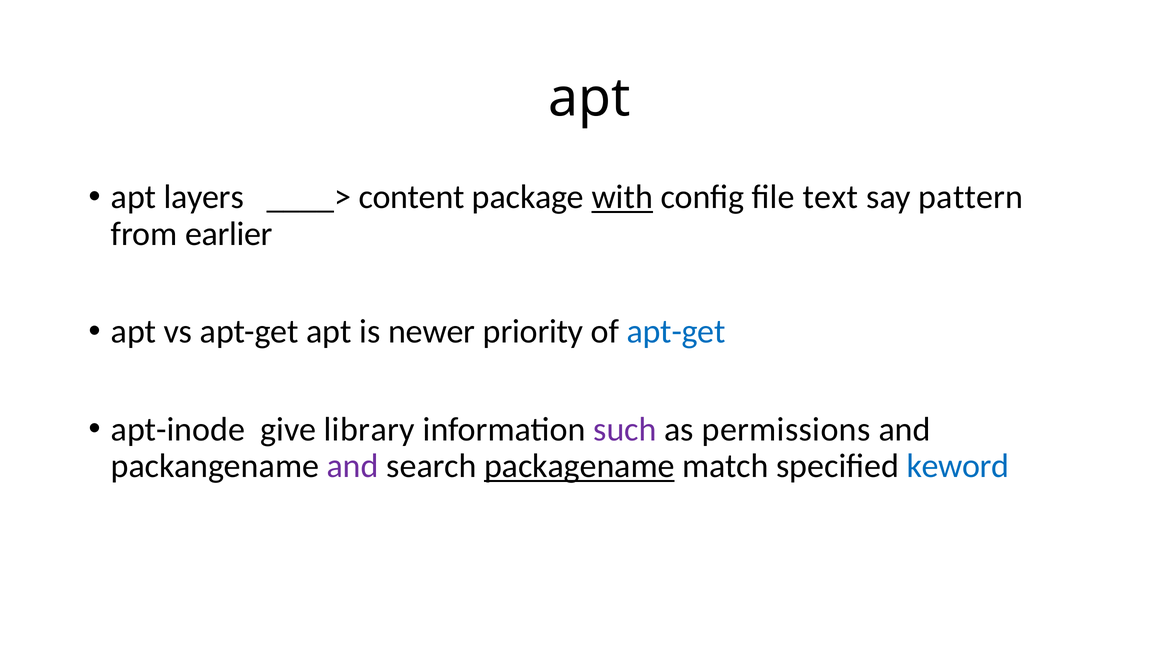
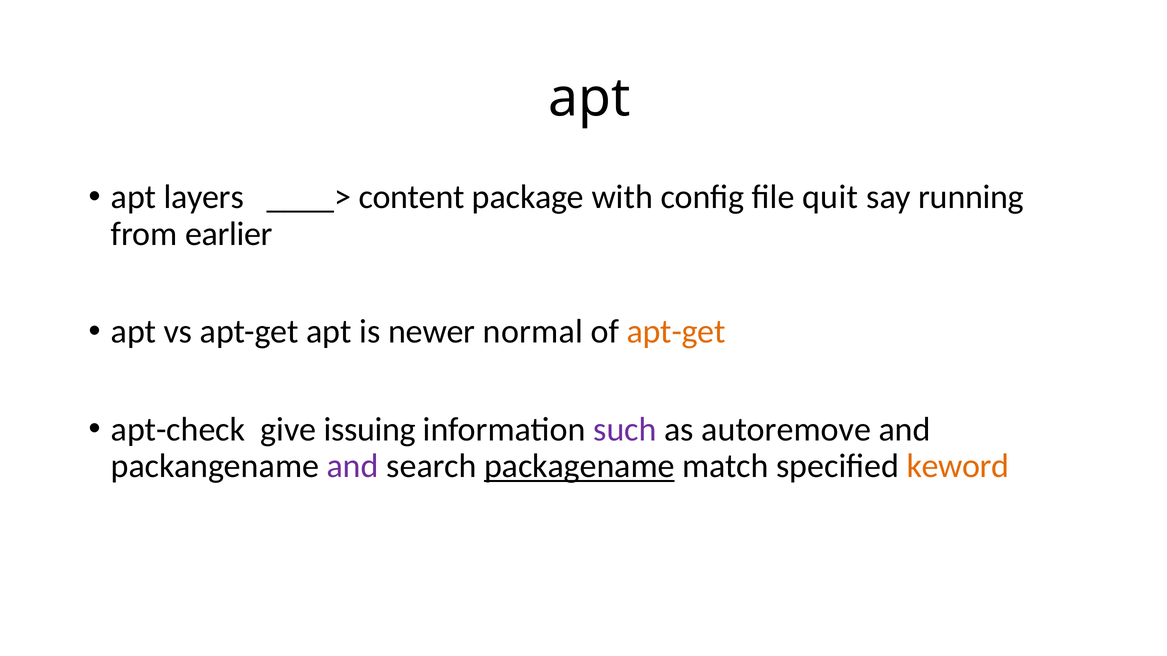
with underline: present -> none
text: text -> quit
pattern: pattern -> running
priority: priority -> normal
apt-get at (676, 332) colour: blue -> orange
apt-inode: apt-inode -> apt-check
library: library -> issuing
permissions: permissions -> autoremove
keword colour: blue -> orange
